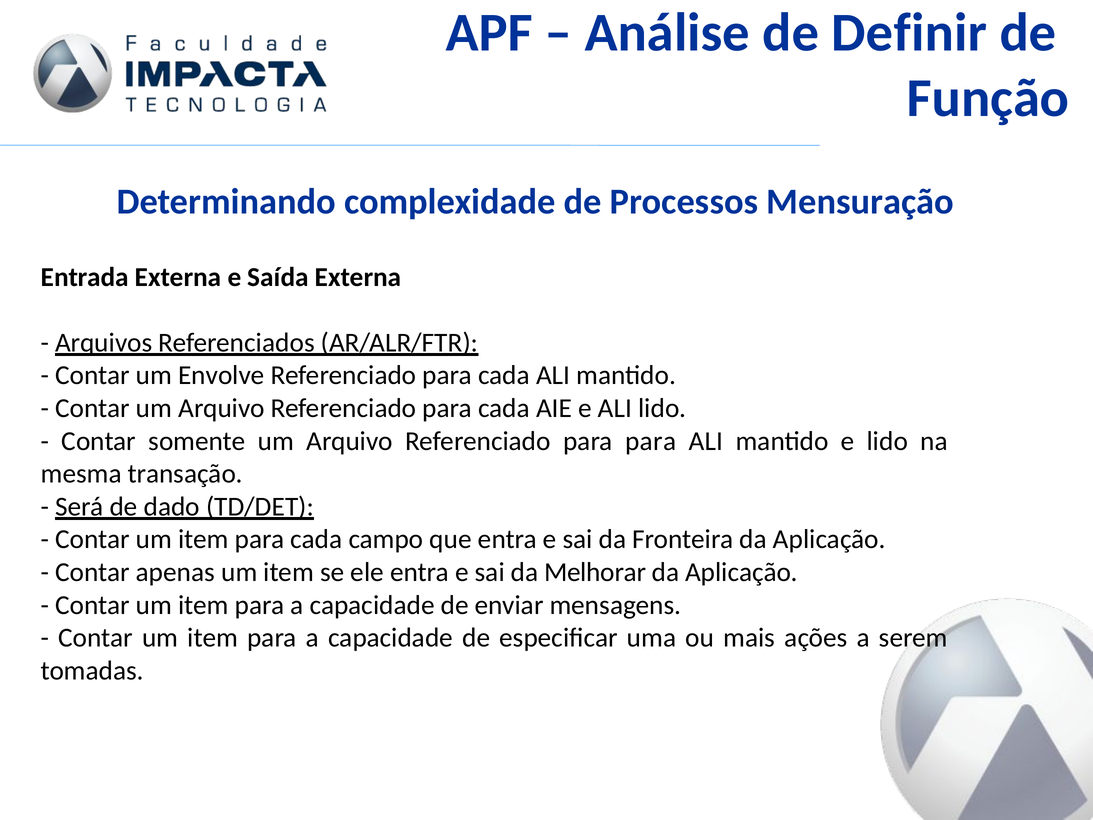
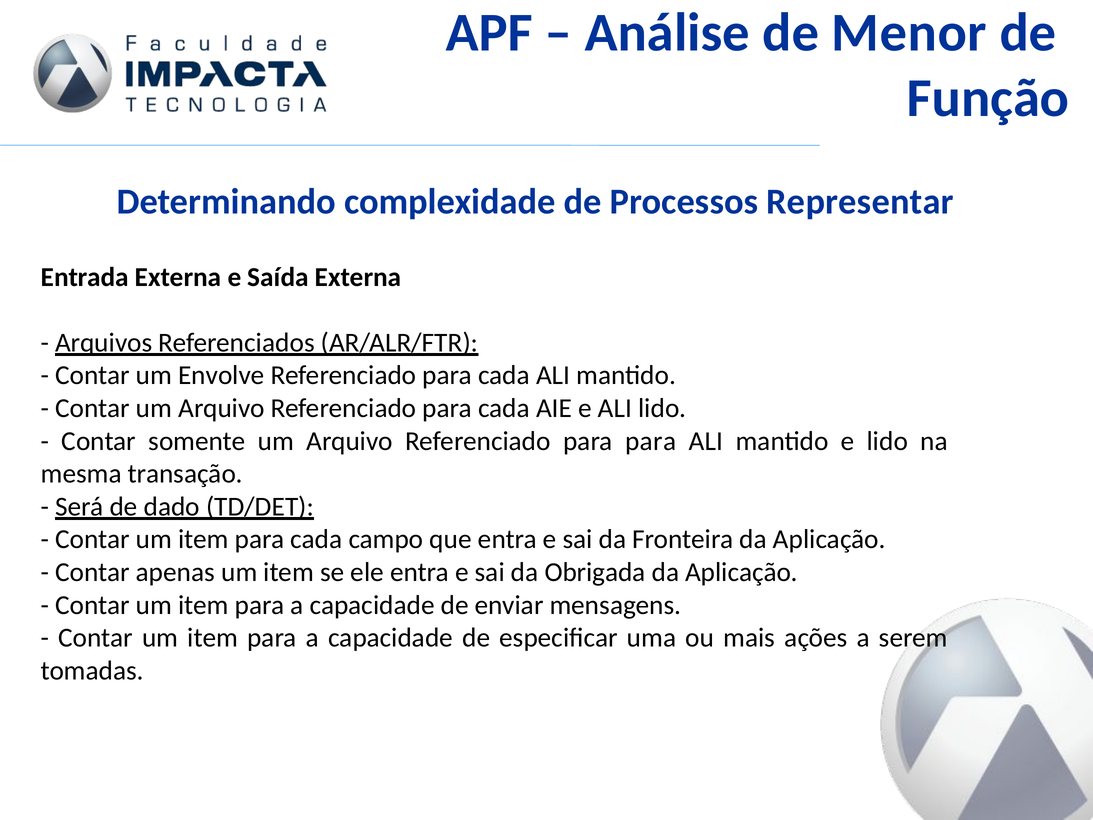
Definir: Definir -> Menor
Mensuração: Mensuração -> Representar
Melhorar: Melhorar -> Obrigada
